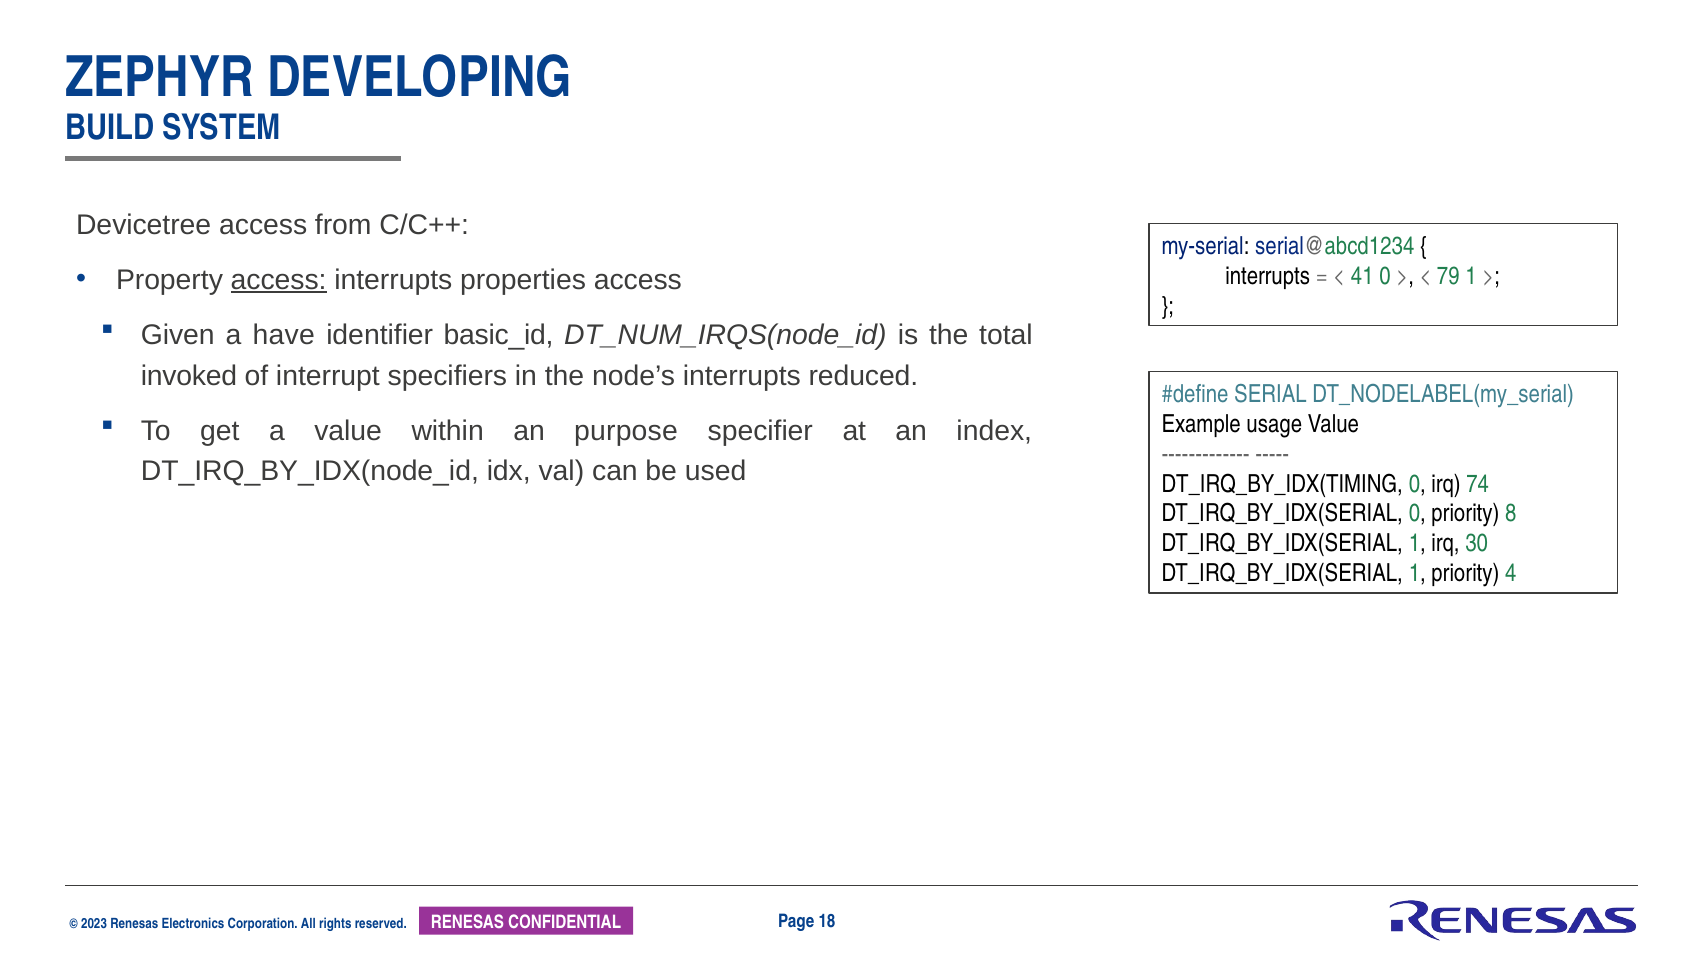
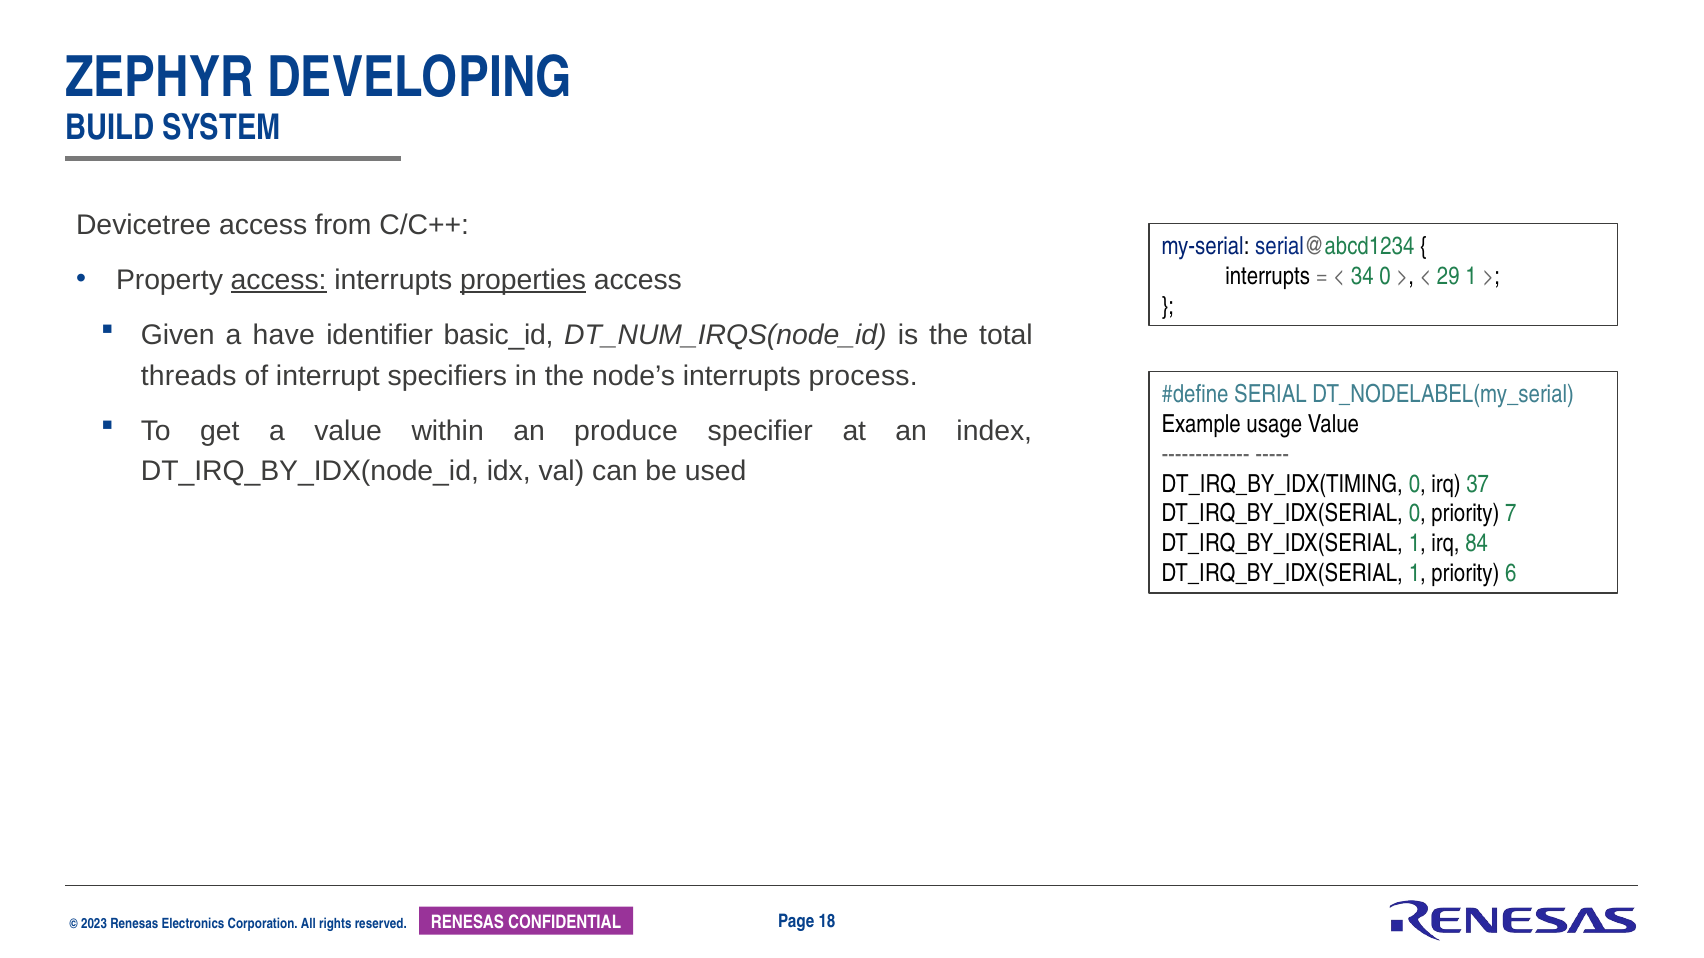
properties underline: none -> present
41: 41 -> 34
79: 79 -> 29
invoked: invoked -> threads
reduced: reduced -> process
purpose: purpose -> produce
74: 74 -> 37
8: 8 -> 7
30: 30 -> 84
4: 4 -> 6
